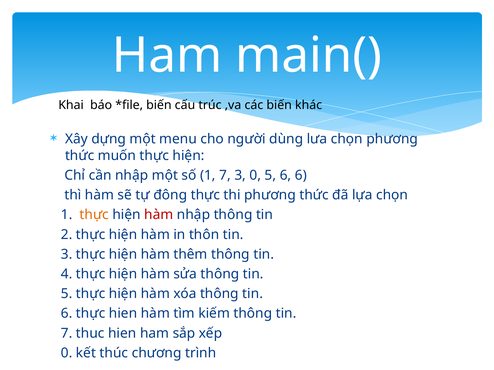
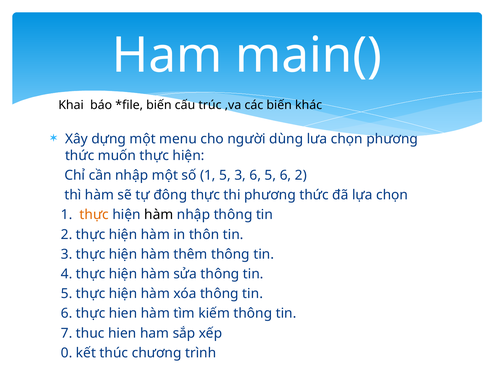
1 7: 7 -> 5
3 0: 0 -> 6
6 6: 6 -> 2
hàm at (159, 215) colour: red -> black
